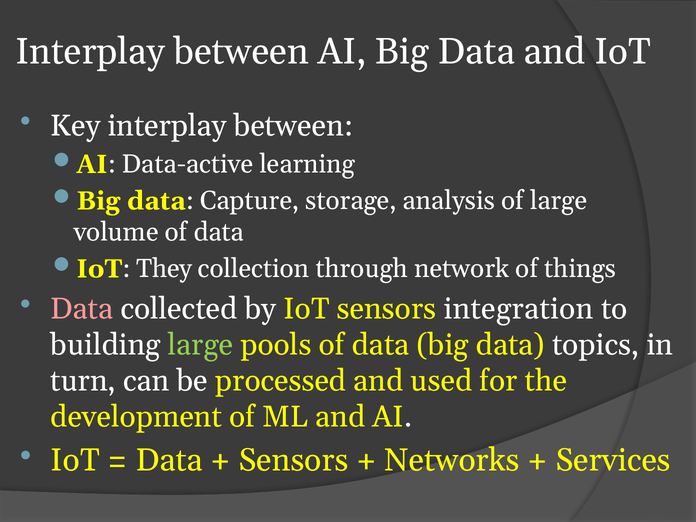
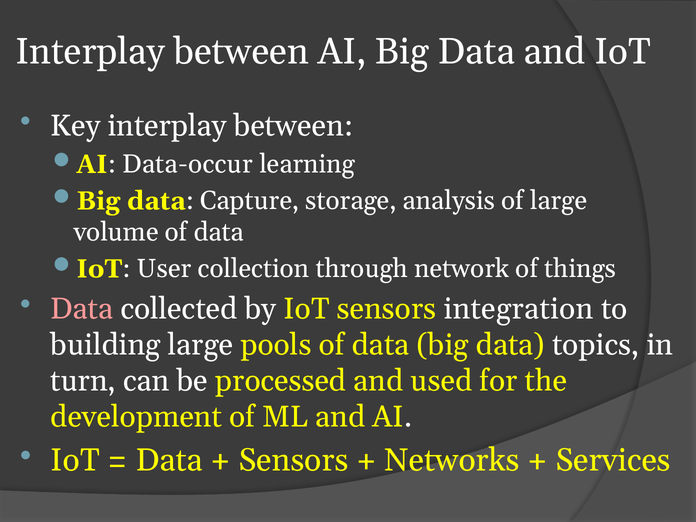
Data-active: Data-active -> Data-occur
They: They -> User
large at (201, 345) colour: light green -> white
